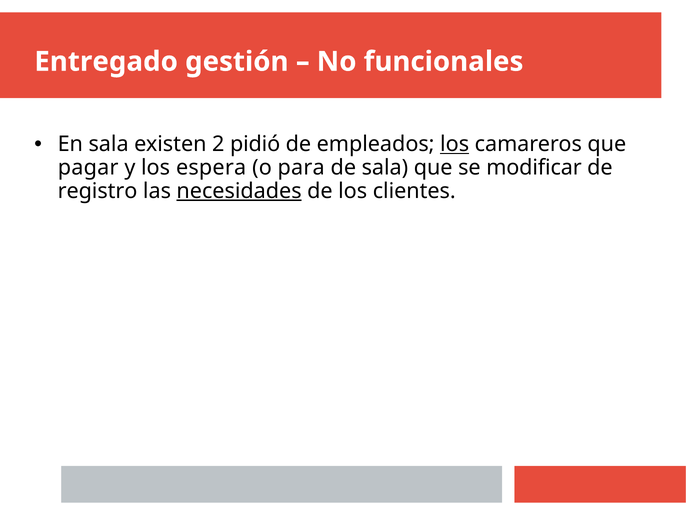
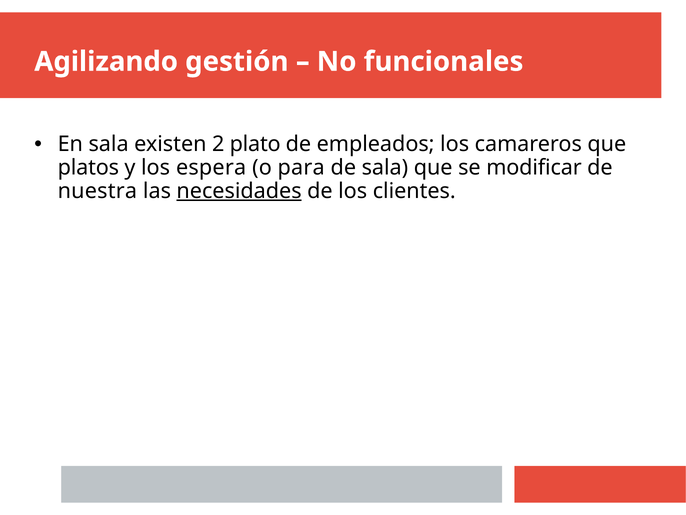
Entregado: Entregado -> Agilizando
pidió: pidió -> plato
los at (455, 144) underline: present -> none
pagar: pagar -> platos
registro: registro -> nuestra
